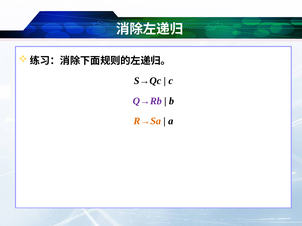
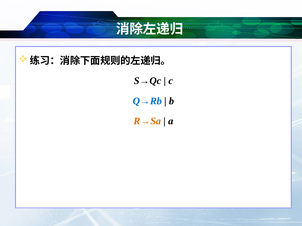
Q→Rb colour: purple -> blue
